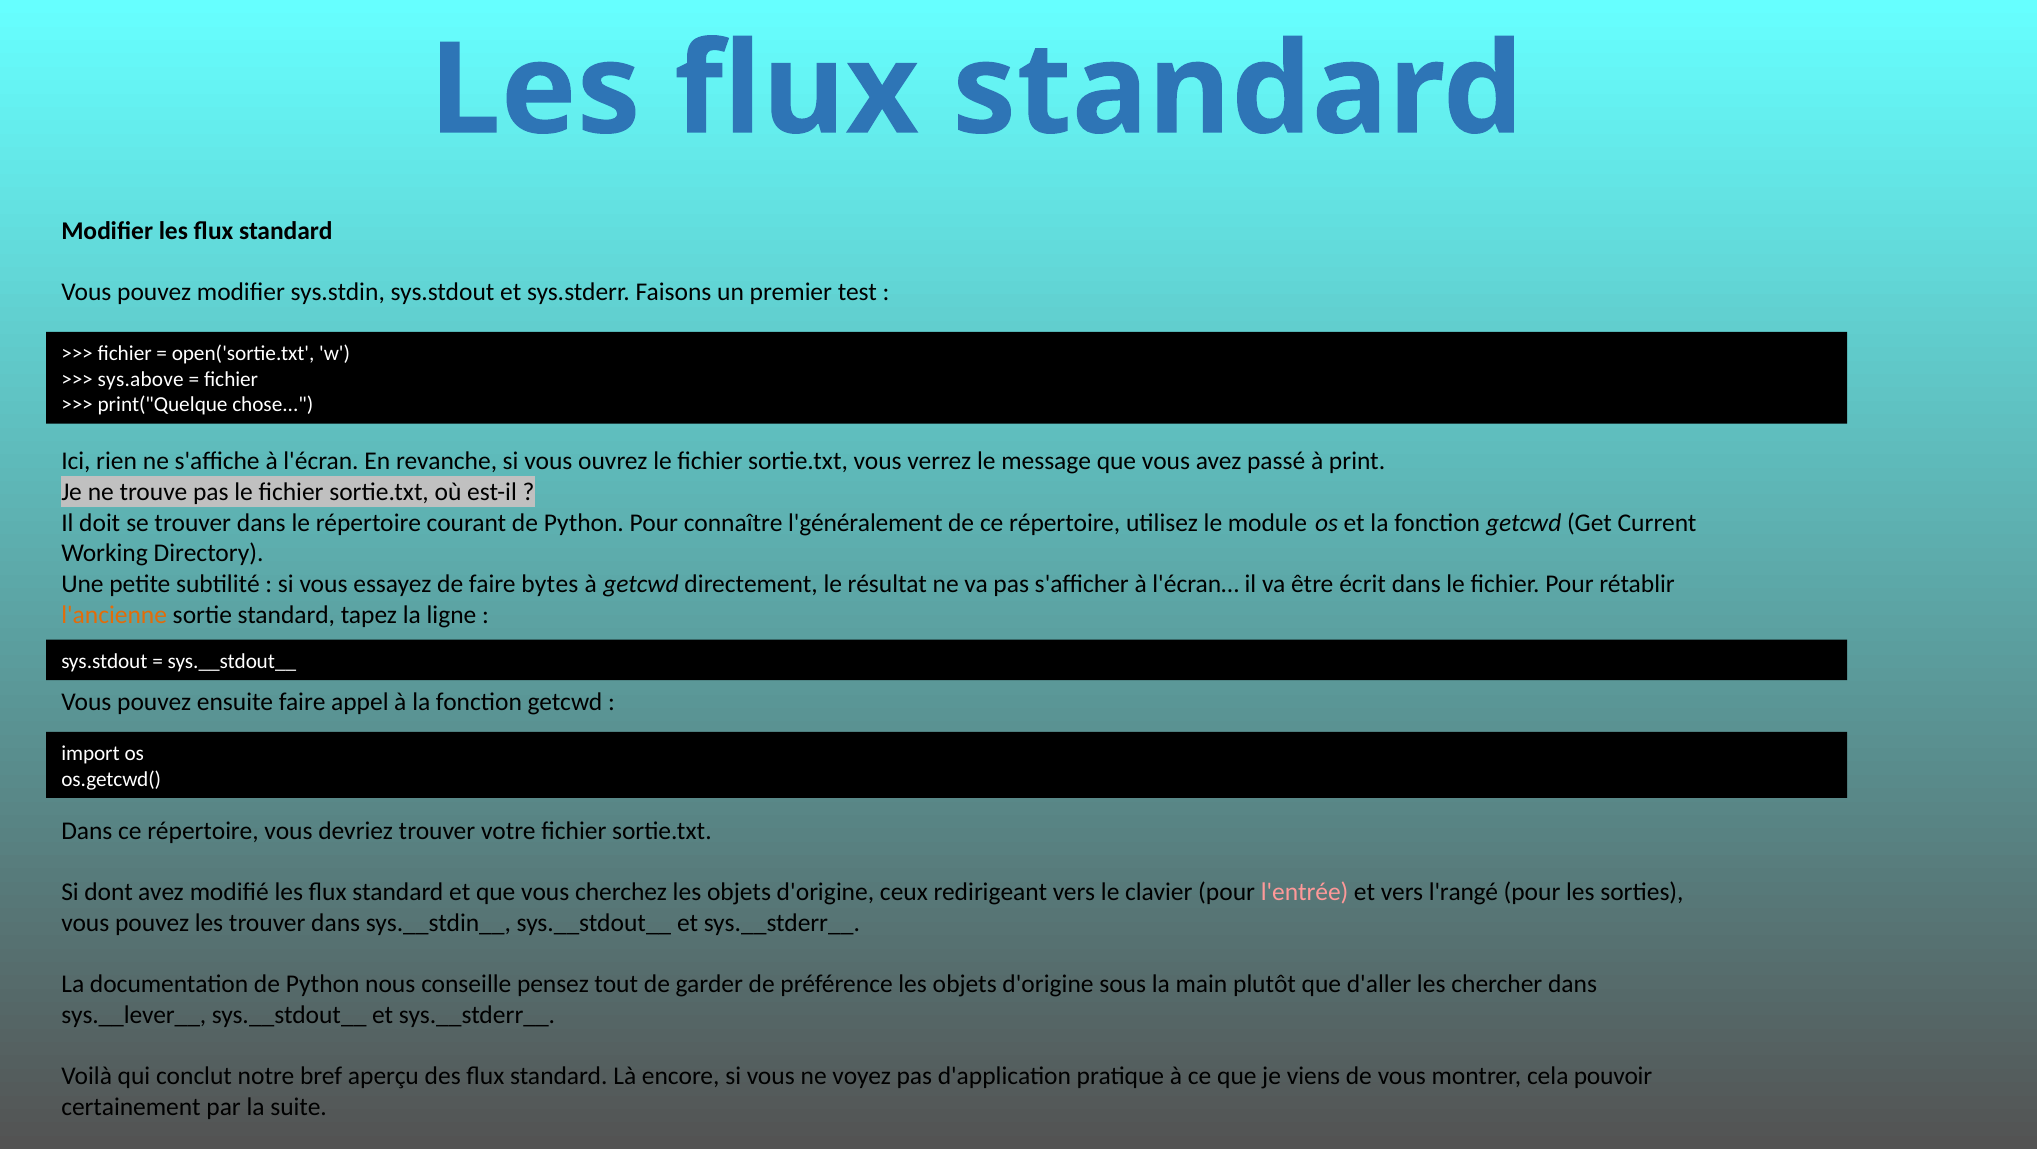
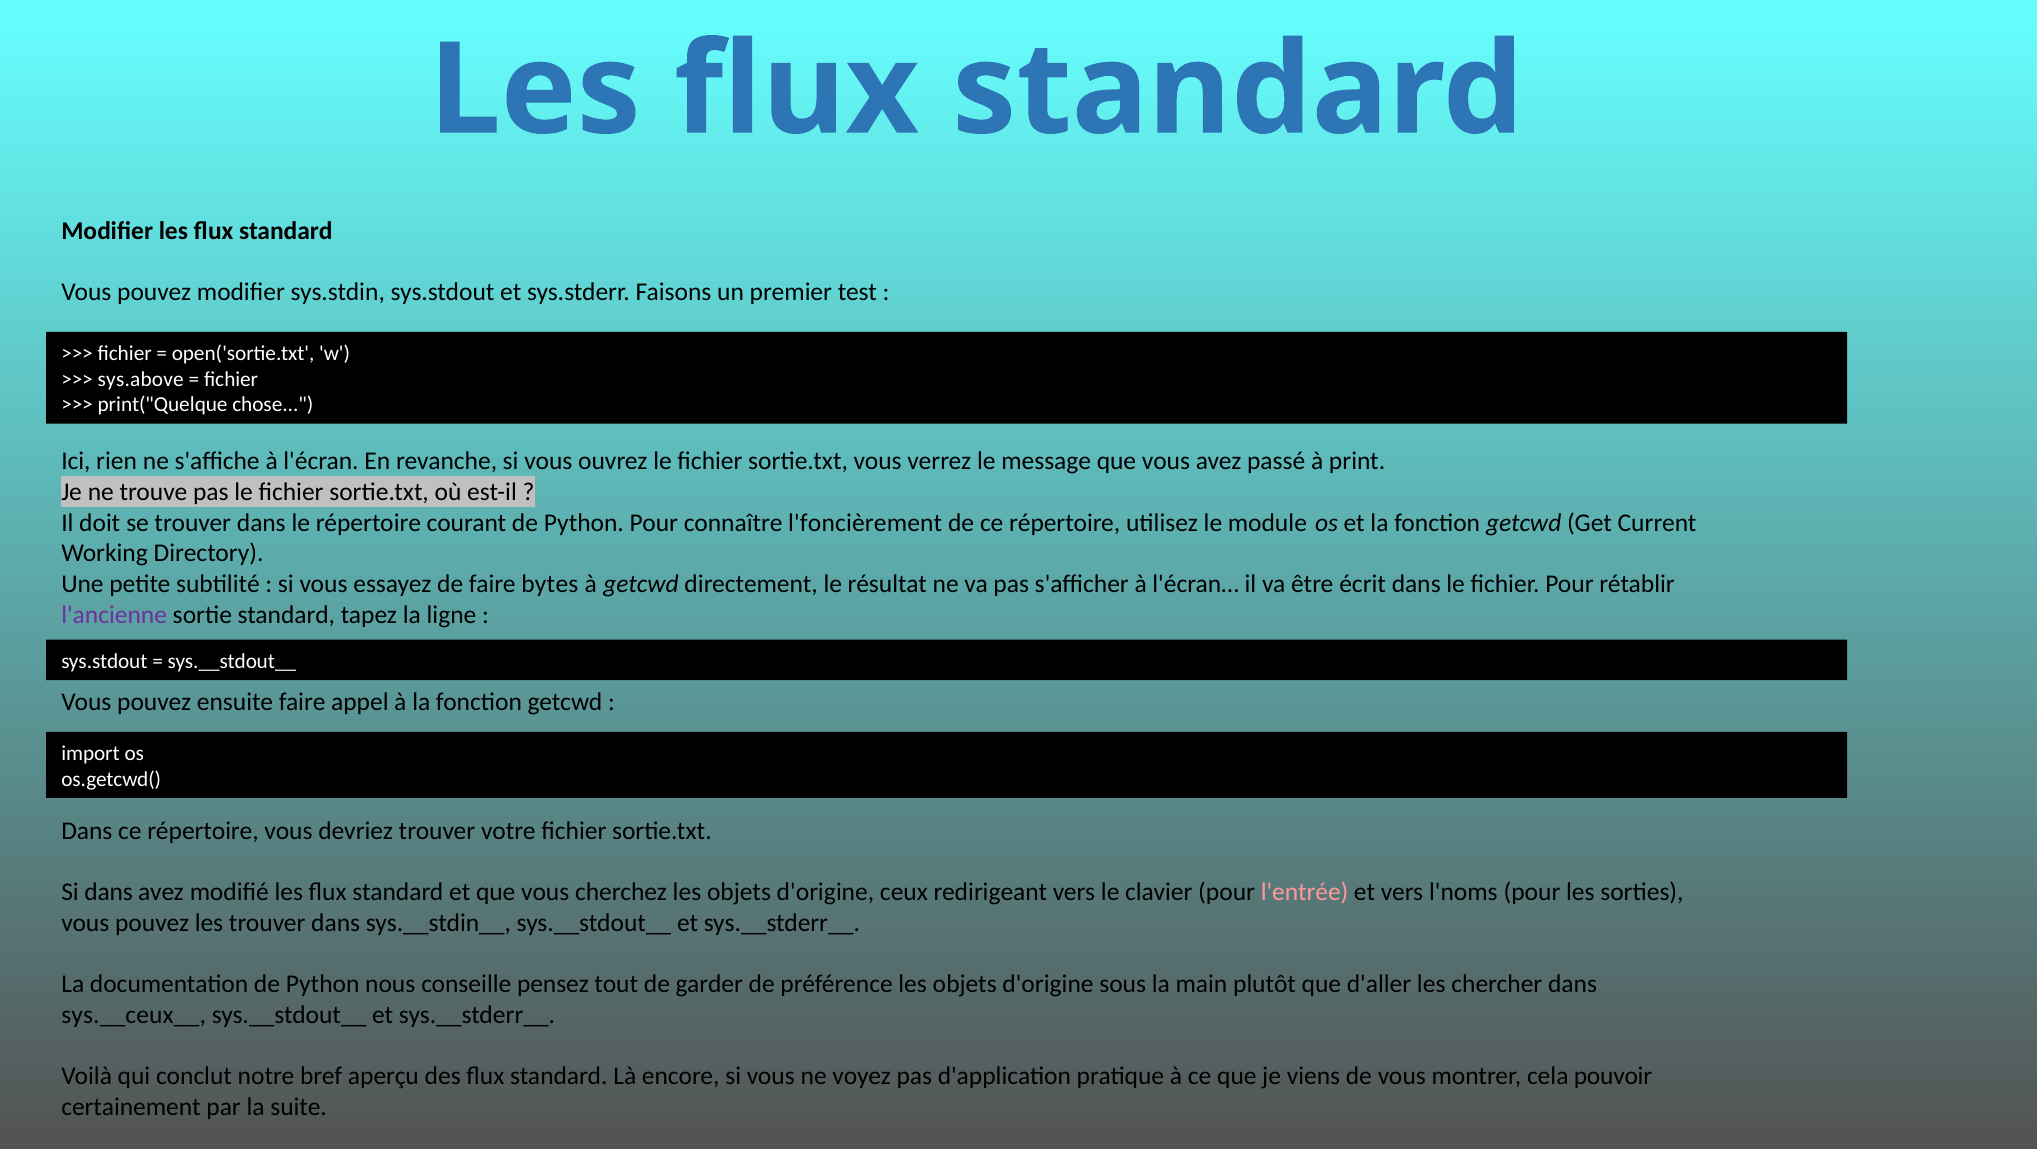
l'généralement: l'généralement -> l'foncièrement
l'ancienne colour: orange -> purple
Si dont: dont -> dans
l'rangé: l'rangé -> l'noms
sys.__lever__: sys.__lever__ -> sys.__ceux__
